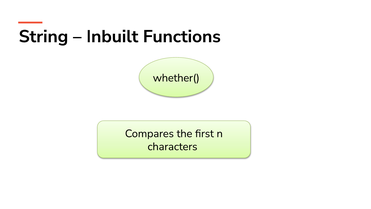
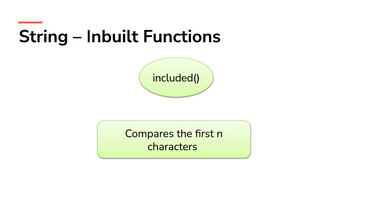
whether(: whether( -> included(
